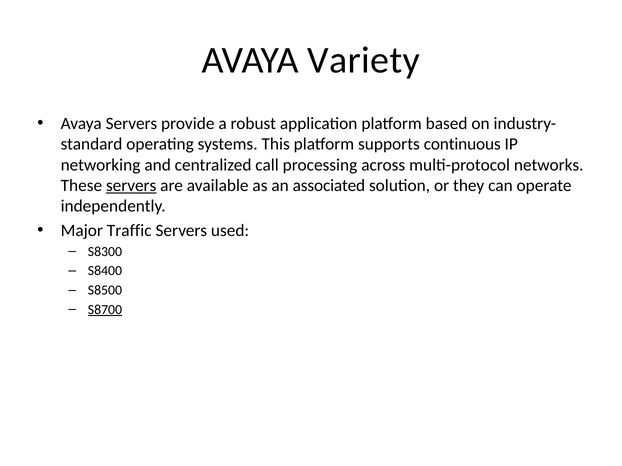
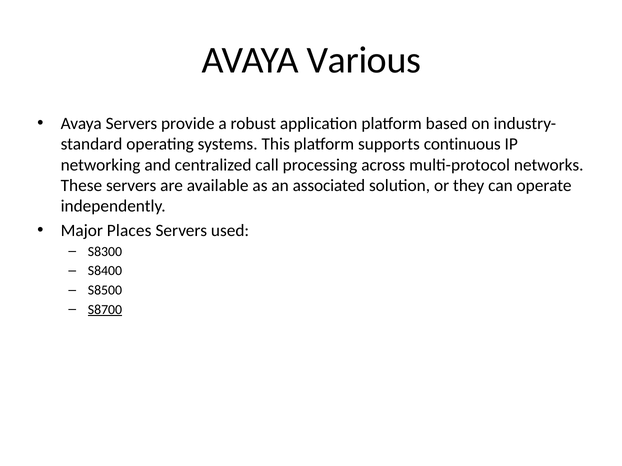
Variety: Variety -> Various
servers at (131, 186) underline: present -> none
Traffic: Traffic -> Places
